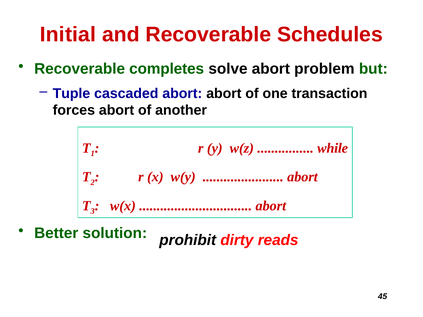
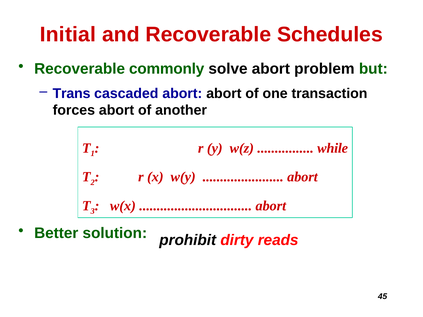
completes: completes -> commonly
Tuple: Tuple -> Trans
